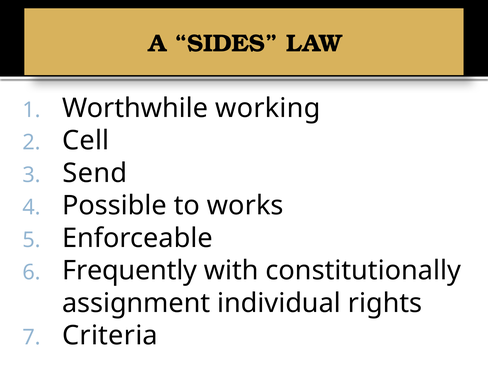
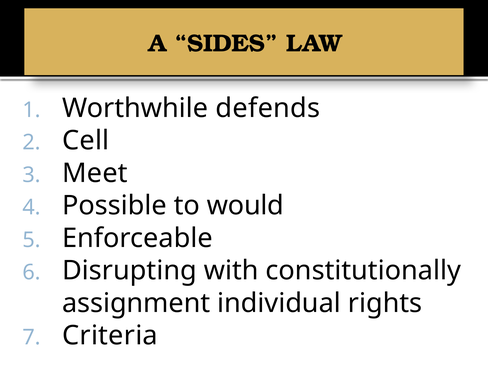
working: working -> defends
Send: Send -> Meet
works: works -> would
Frequently: Frequently -> Disrupting
